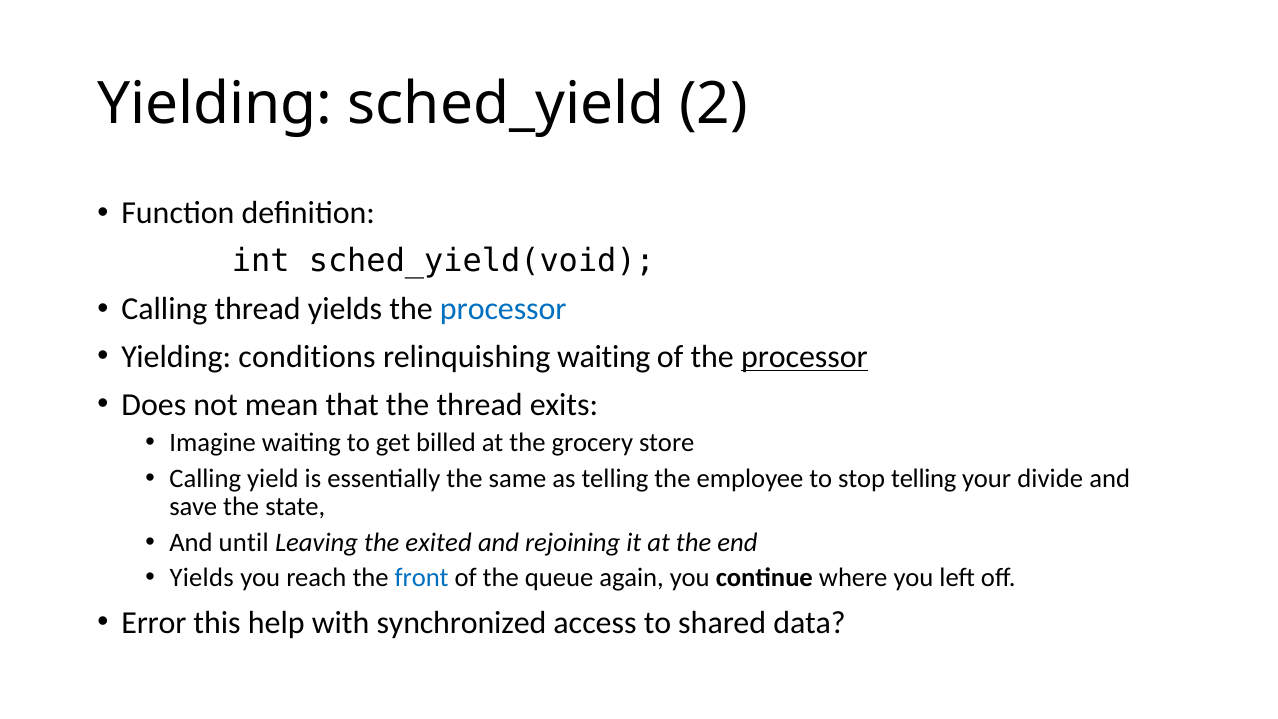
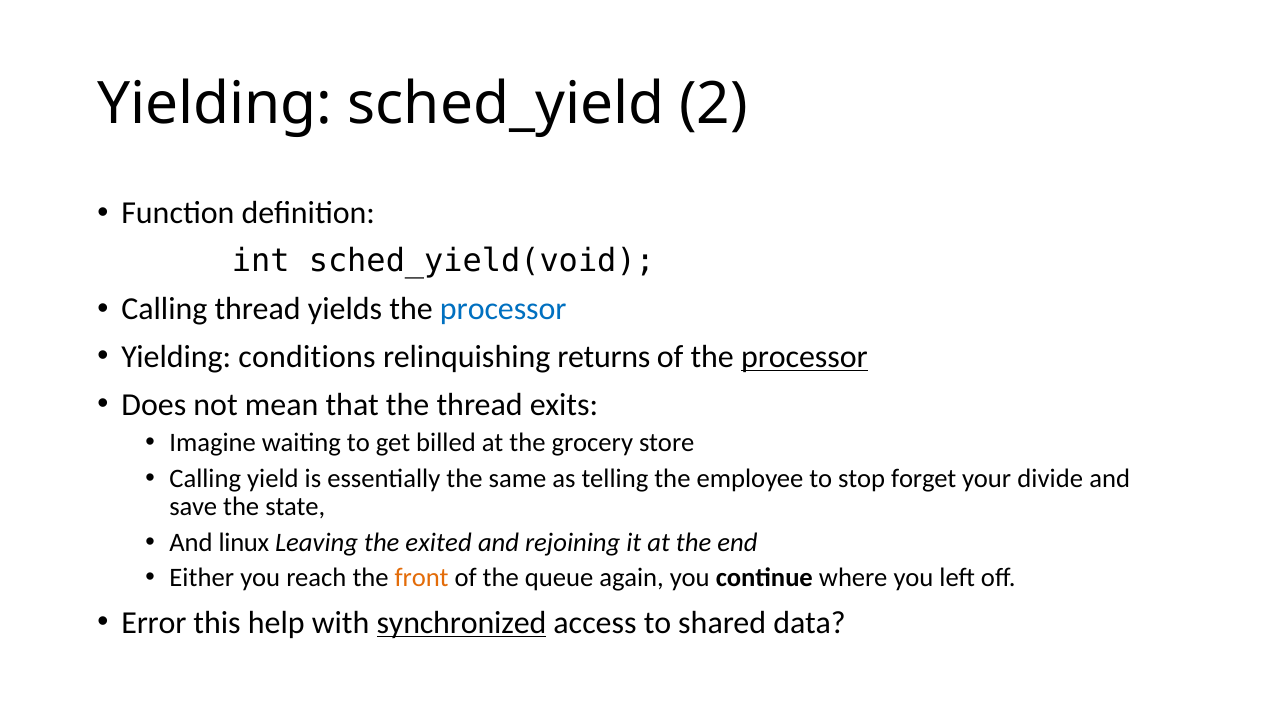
relinquishing waiting: waiting -> returns
stop telling: telling -> forget
until: until -> linux
Yields at (202, 578): Yields -> Either
front colour: blue -> orange
synchronized underline: none -> present
